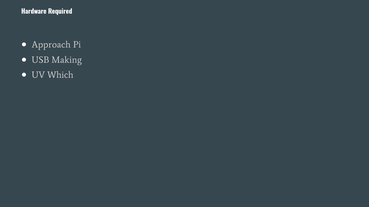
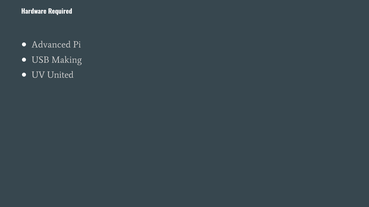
Approach: Approach -> Advanced
Which: Which -> United
